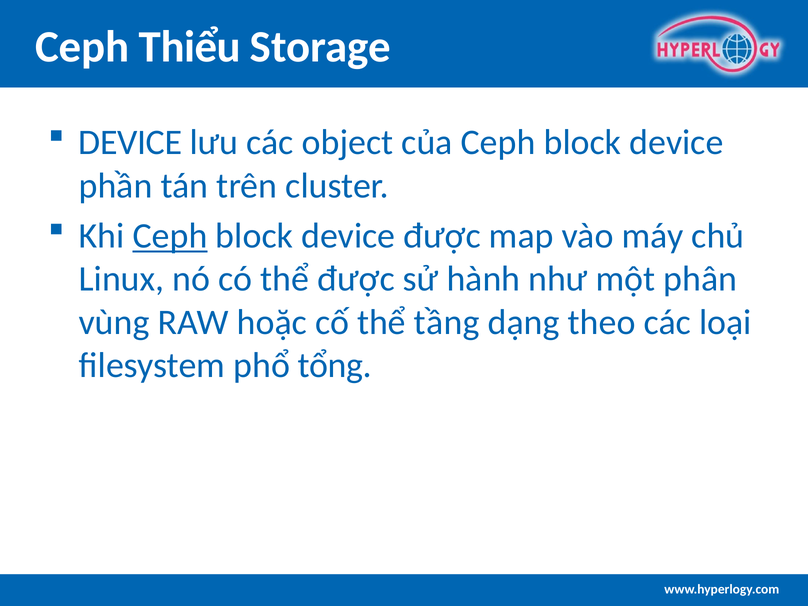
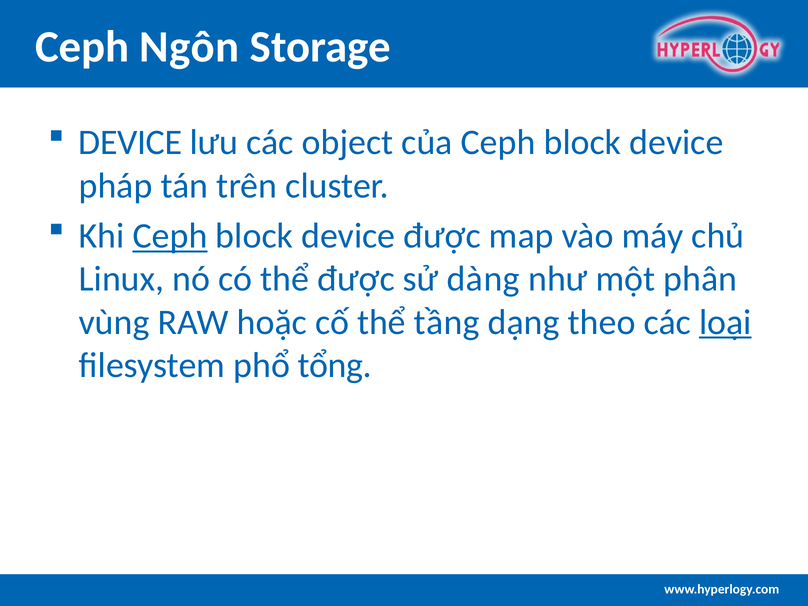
Thiểu: Thiểu -> Ngôn
phần: phần -> pháp
hành: hành -> dàng
loại underline: none -> present
